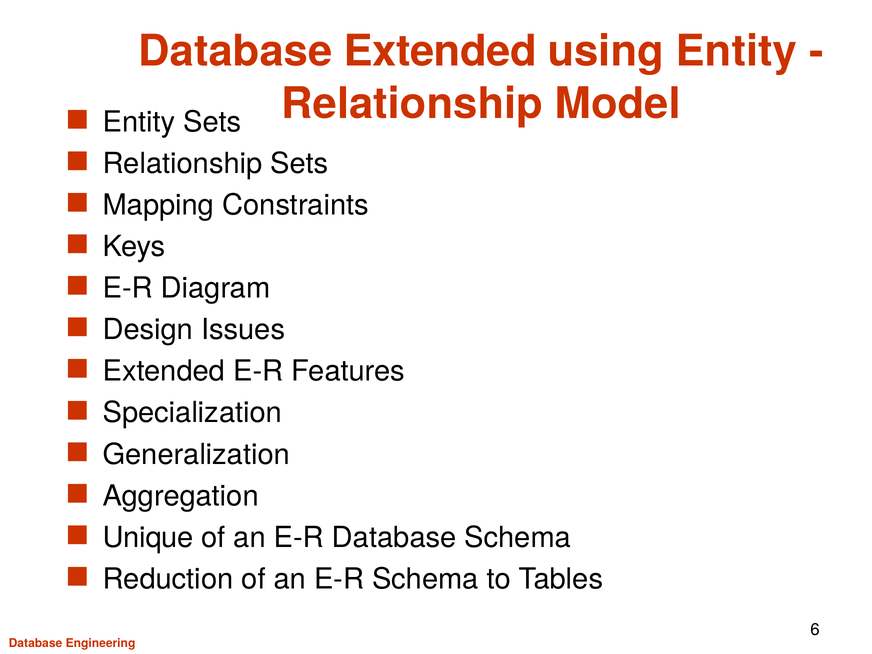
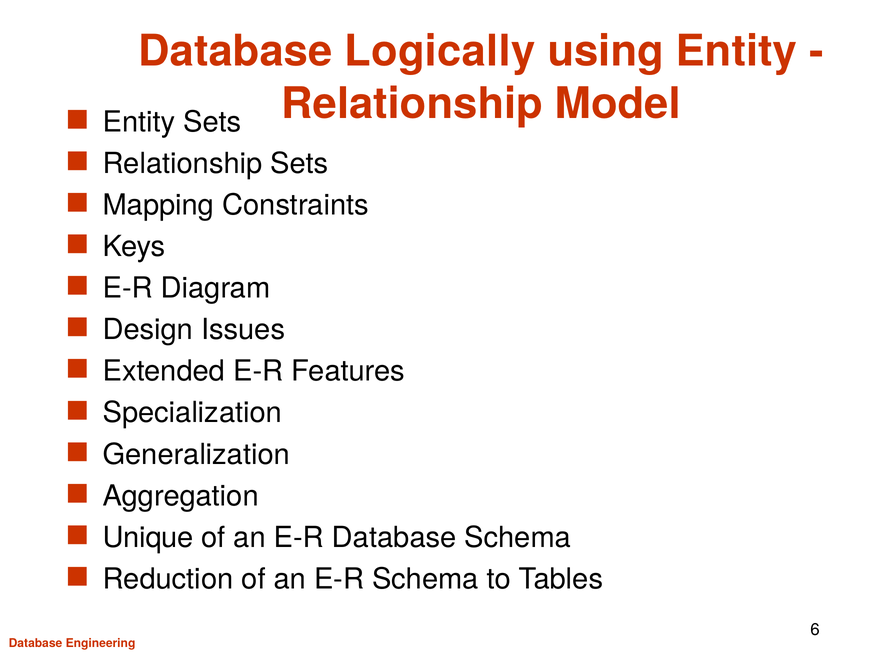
Database Extended: Extended -> Logically
